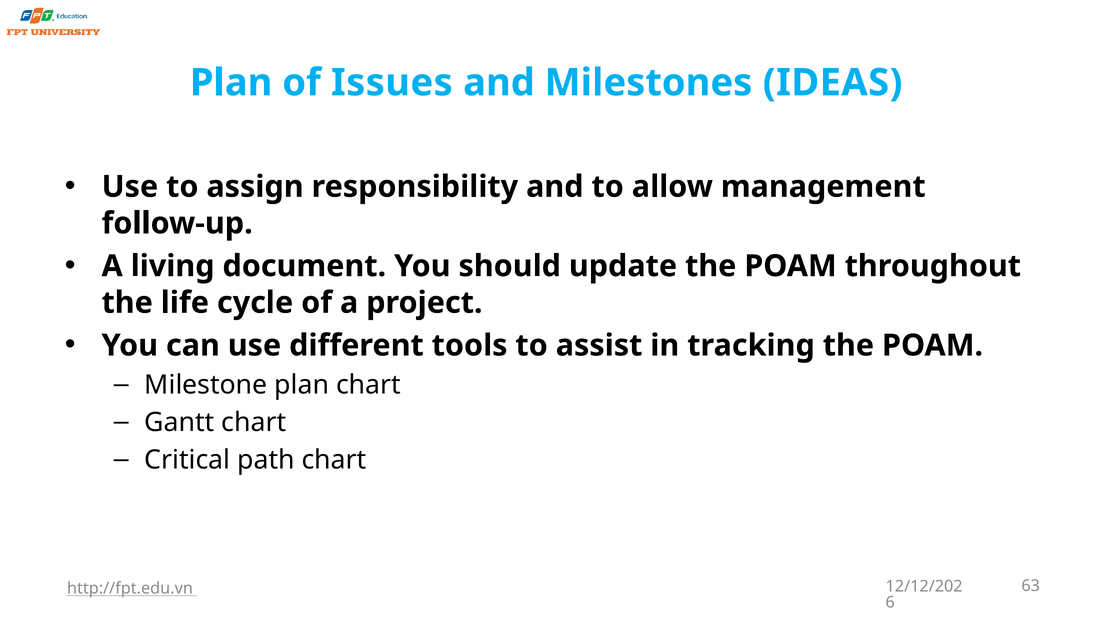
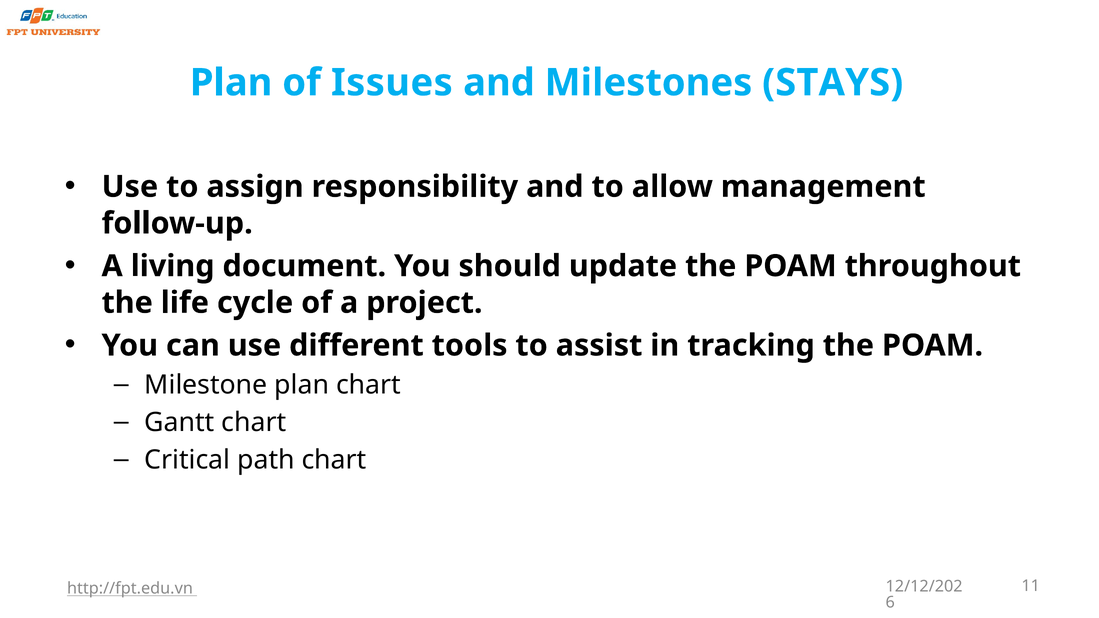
IDEAS: IDEAS -> STAYS
63: 63 -> 11
